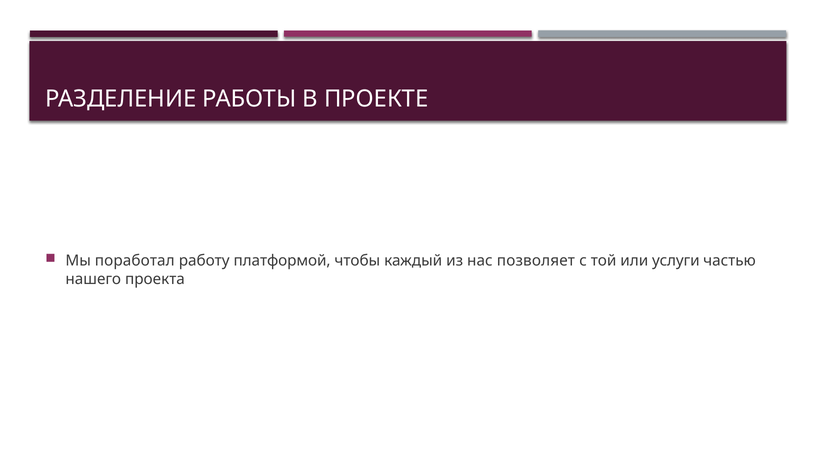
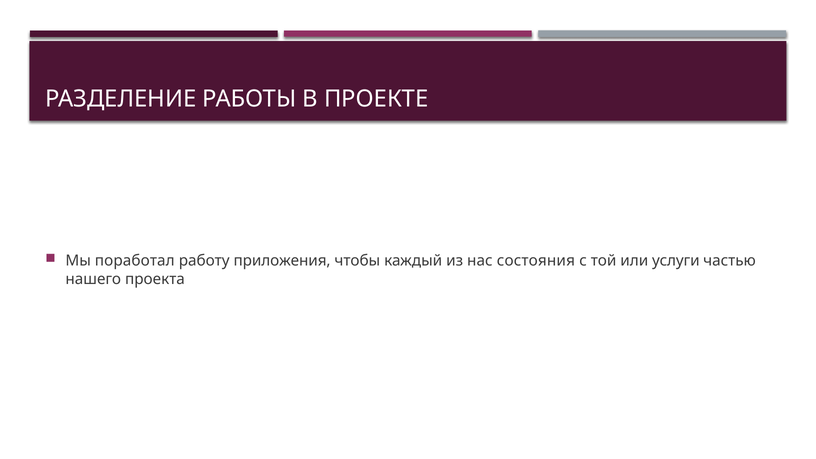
платформой: платформой -> приложения
позволяет: позволяет -> состояния
